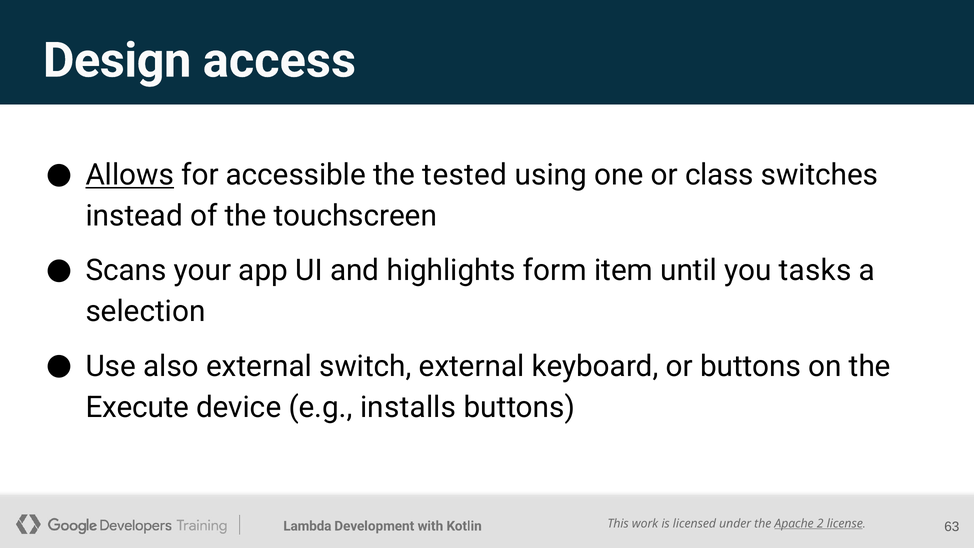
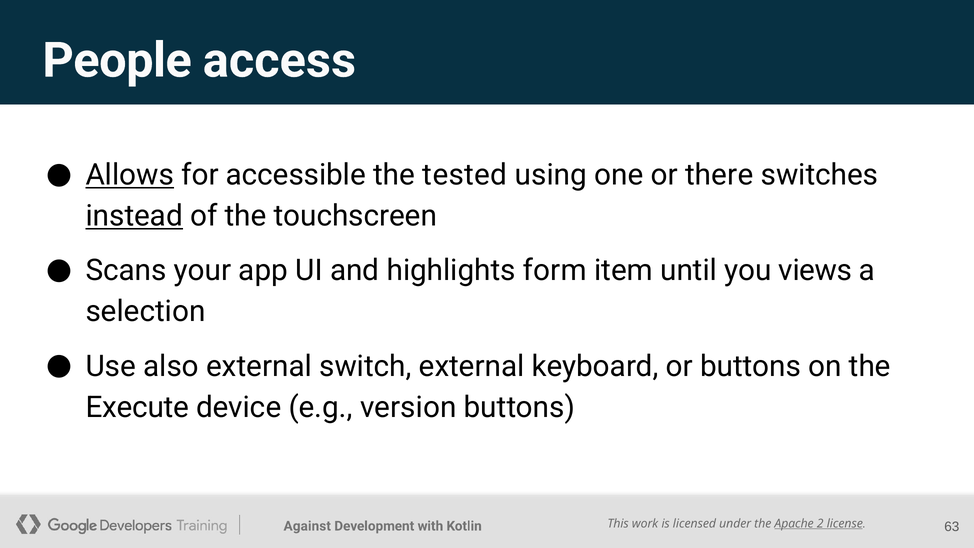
Design: Design -> People
class: class -> there
instead underline: none -> present
tasks: tasks -> views
installs: installs -> version
Lambda: Lambda -> Against
